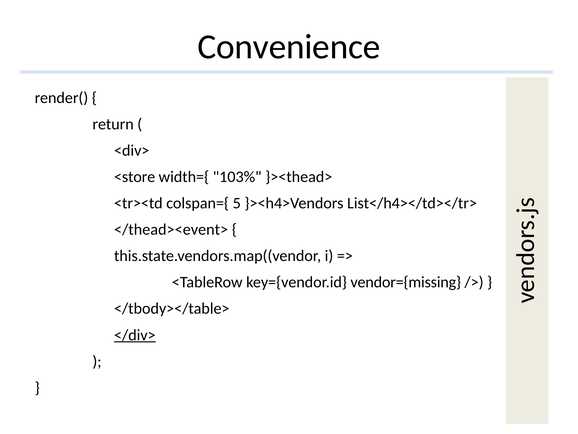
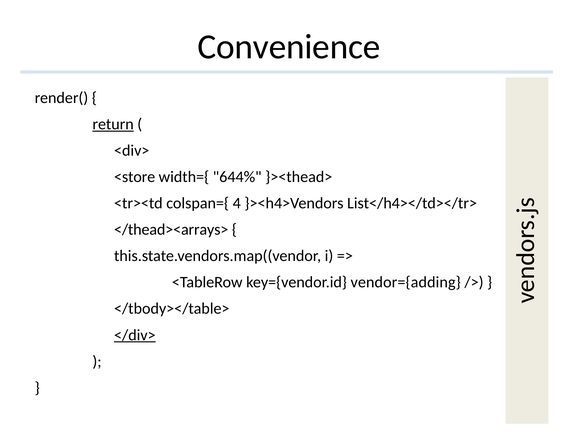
return underline: none -> present
103%: 103% -> 644%
5: 5 -> 4
</thead><event>: </thead><event> -> </thead><arrays>
vendor={missing: vendor={missing -> vendor={adding
